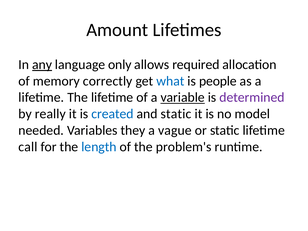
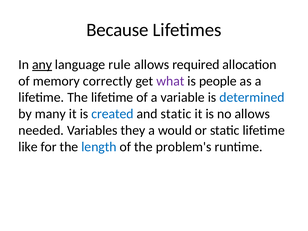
Amount: Amount -> Because
only: only -> rule
what colour: blue -> purple
variable underline: present -> none
determined colour: purple -> blue
really: really -> many
no model: model -> allows
vague: vague -> would
call: call -> like
